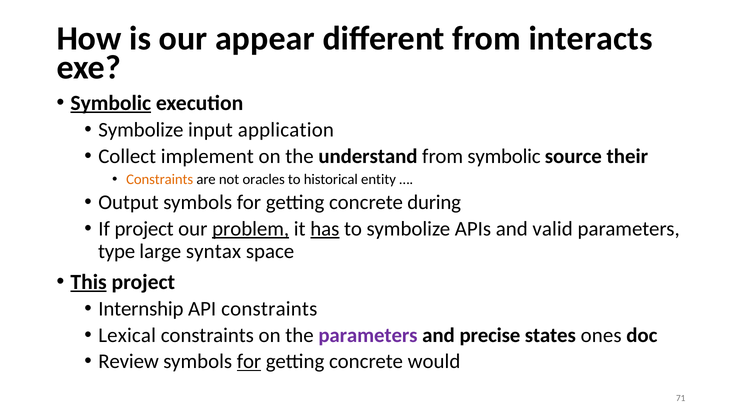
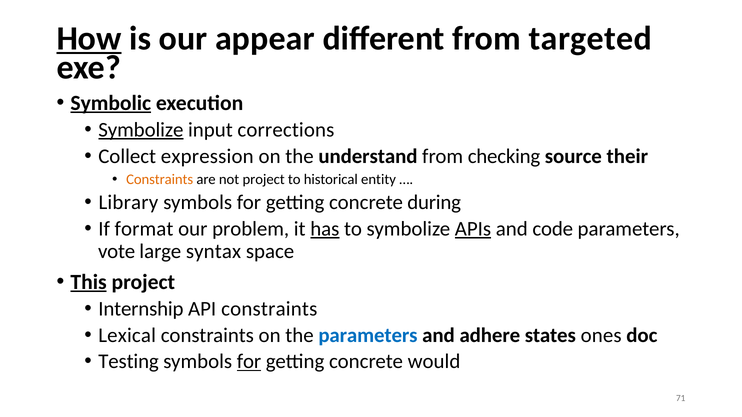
How underline: none -> present
interacts: interacts -> targeted
Symbolize at (141, 130) underline: none -> present
application: application -> corrections
implement: implement -> expression
from symbolic: symbolic -> checking
not oracles: oracles -> project
Output: Output -> Library
If project: project -> format
problem underline: present -> none
APIs underline: none -> present
valid: valid -> code
type: type -> vote
parameters at (368, 335) colour: purple -> blue
precise: precise -> adhere
Review: Review -> Testing
